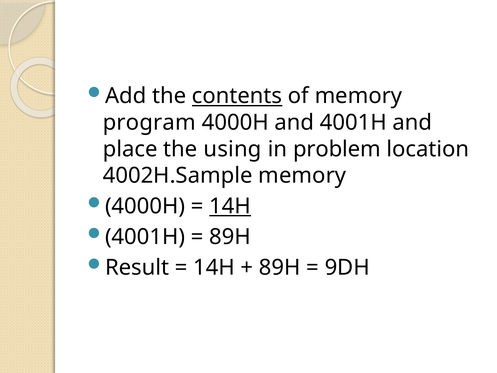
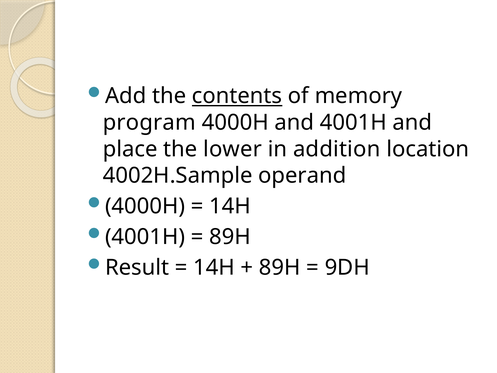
using: using -> lower
problem: problem -> addition
4002H.Sample memory: memory -> operand
14H at (230, 206) underline: present -> none
